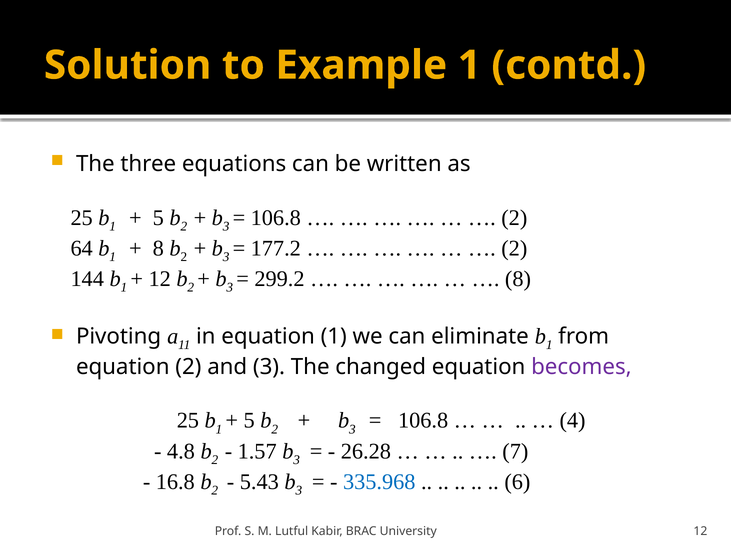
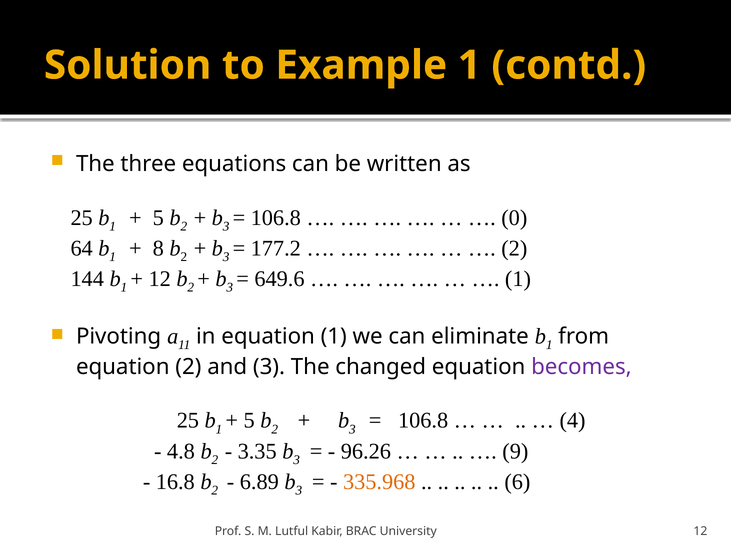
2 at (514, 218): 2 -> 0
299.2: 299.2 -> 649.6
8 at (518, 279): 8 -> 1
1.57: 1.57 -> 3.35
26.28: 26.28 -> 96.26
7: 7 -> 9
5.43: 5.43 -> 6.89
335.968 colour: blue -> orange
